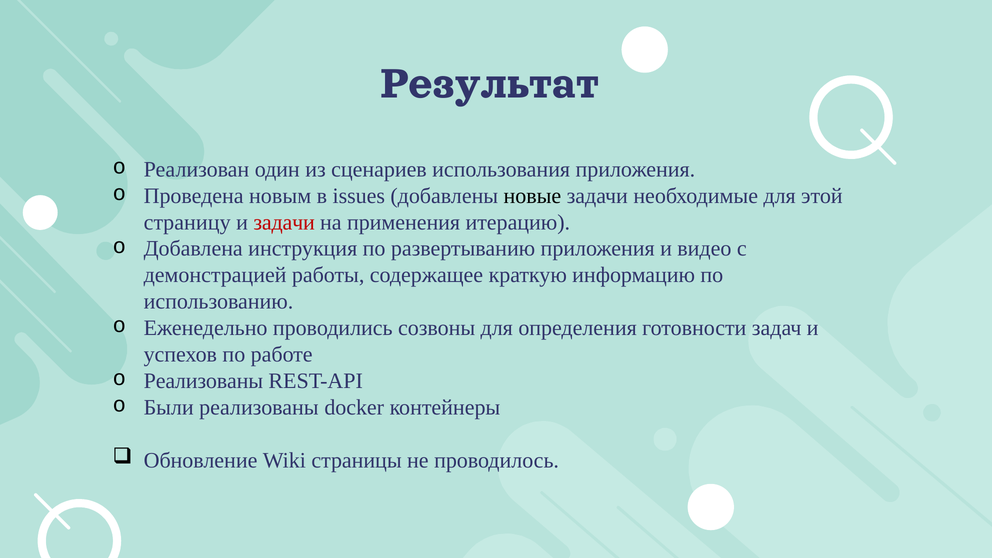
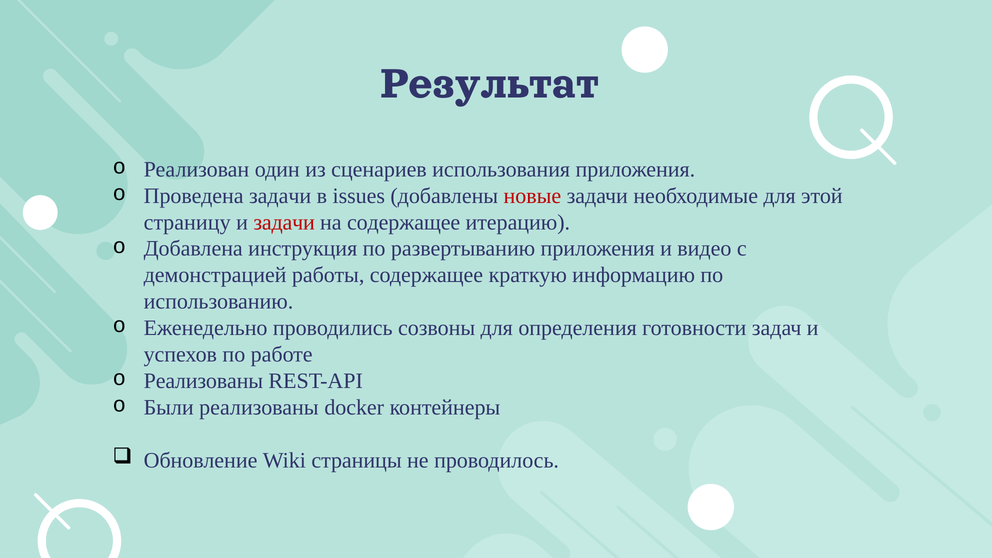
Проведена новым: новым -> задачи
новые colour: black -> red
на применения: применения -> содержащее
